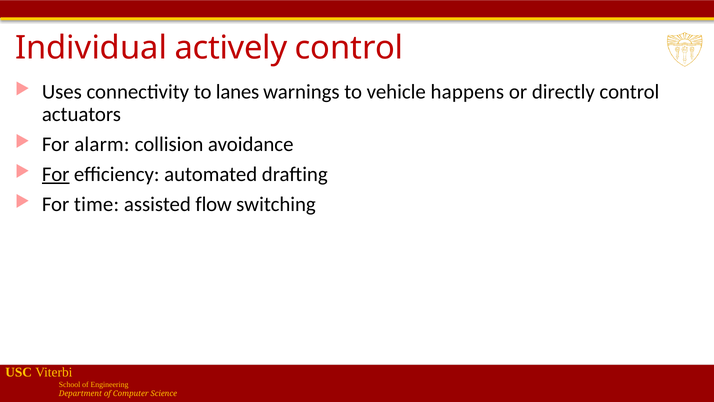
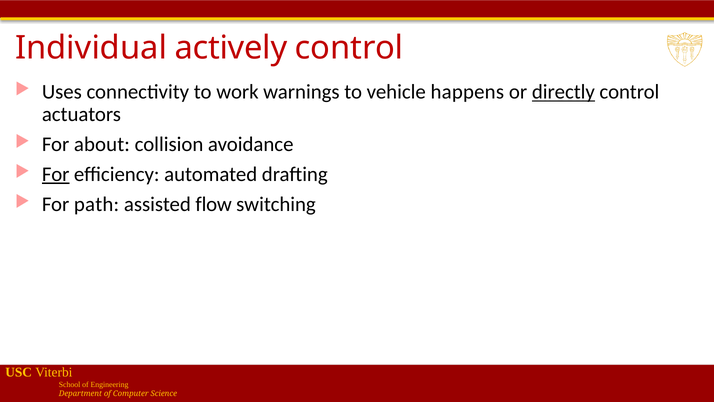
lanes: lanes -> work
directly underline: none -> present
alarm: alarm -> about
time: time -> path
